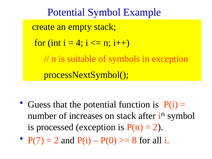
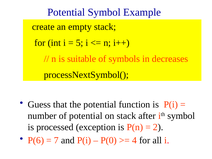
4: 4 -> 5
in exception: exception -> decreases
of increases: increases -> potential
P(7: P(7 -> P(6
2 at (56, 140): 2 -> 7
8: 8 -> 4
